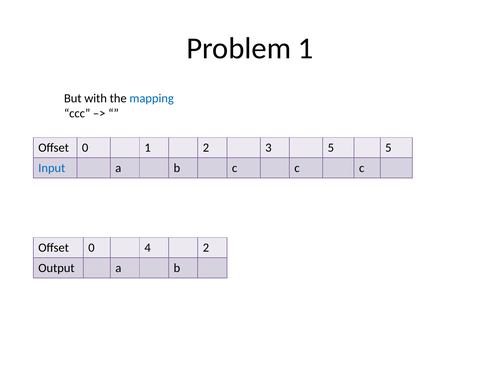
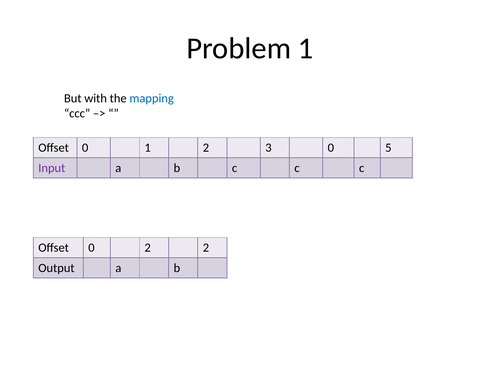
3 5: 5 -> 0
Input colour: blue -> purple
0 4: 4 -> 2
